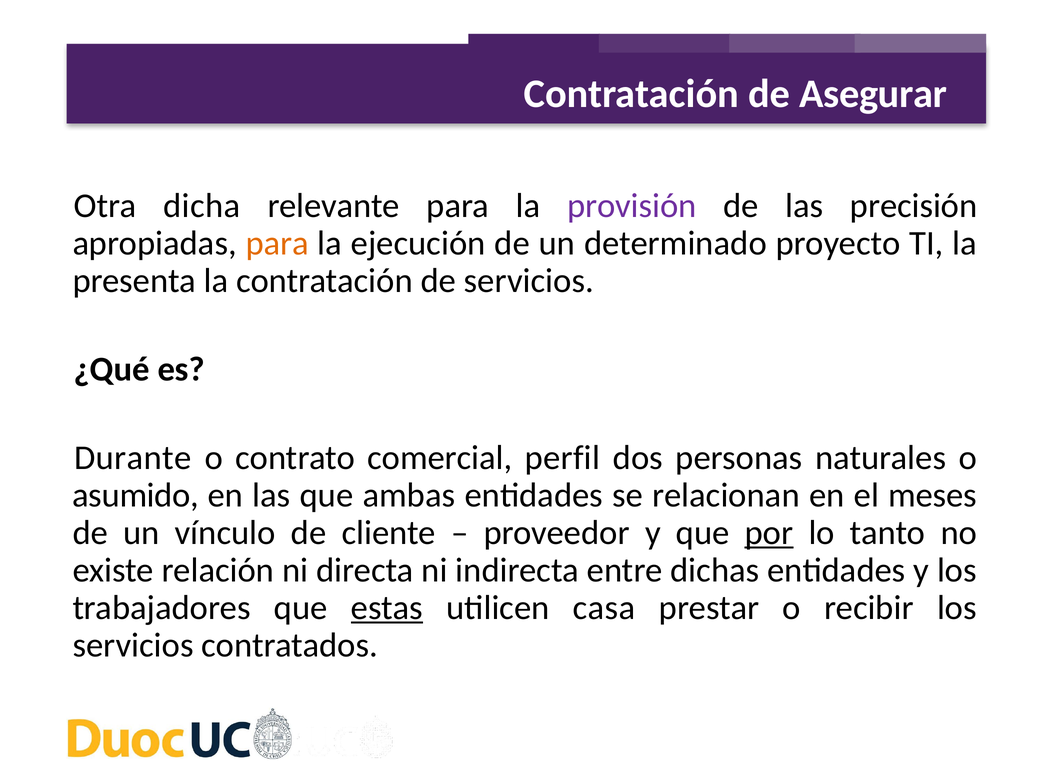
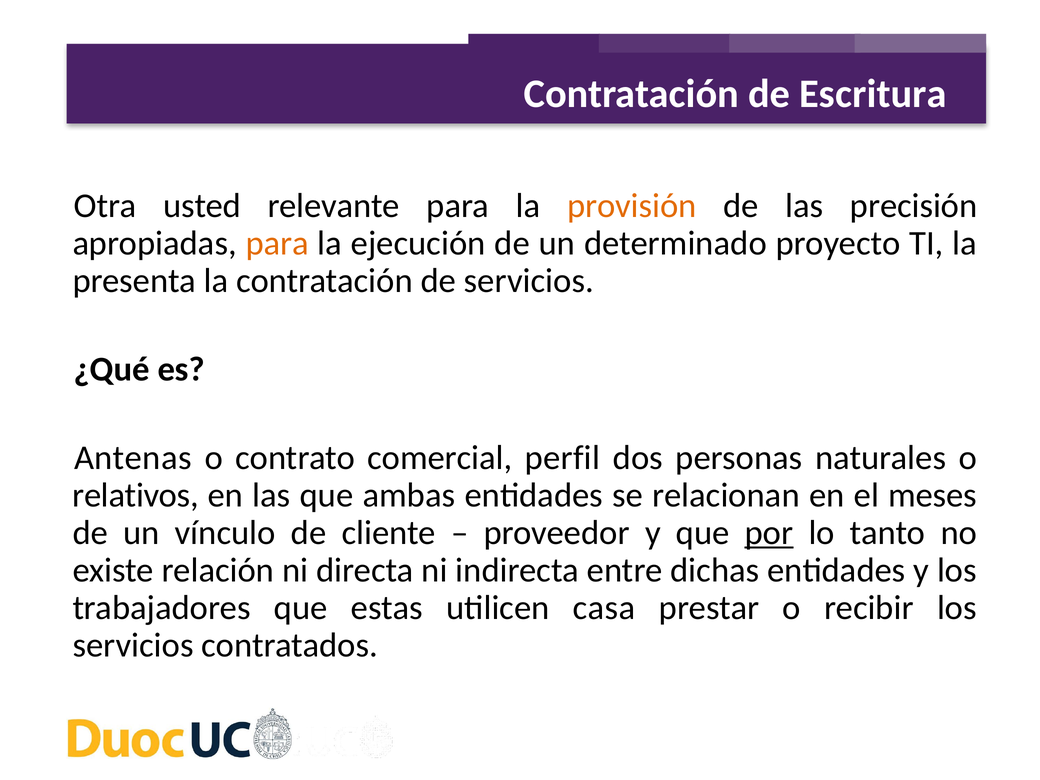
Asegurar: Asegurar -> Escritura
dicha: dicha -> usted
provisión colour: purple -> orange
Durante: Durante -> Antenas
asumido: asumido -> relativos
estas underline: present -> none
